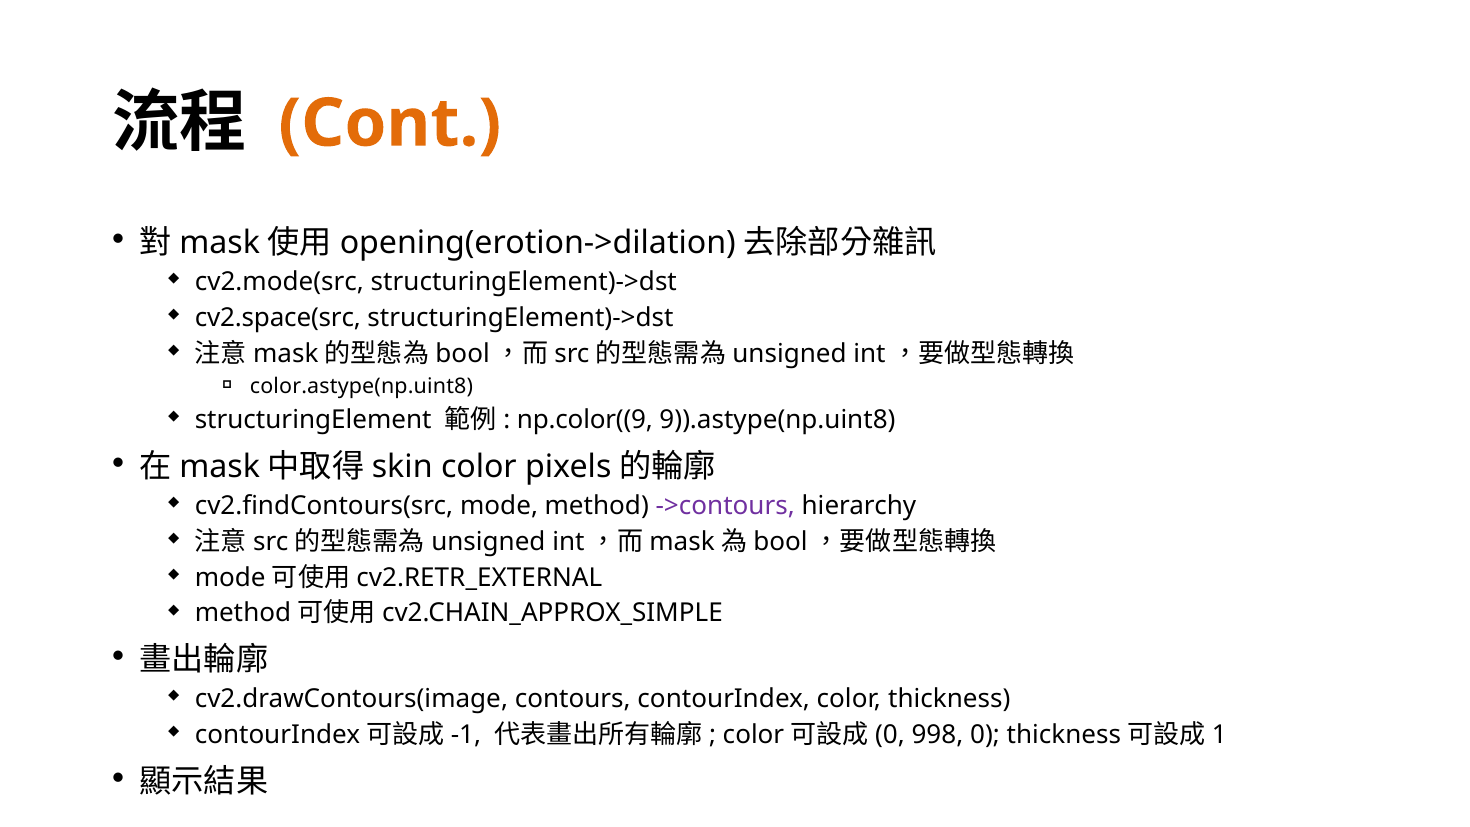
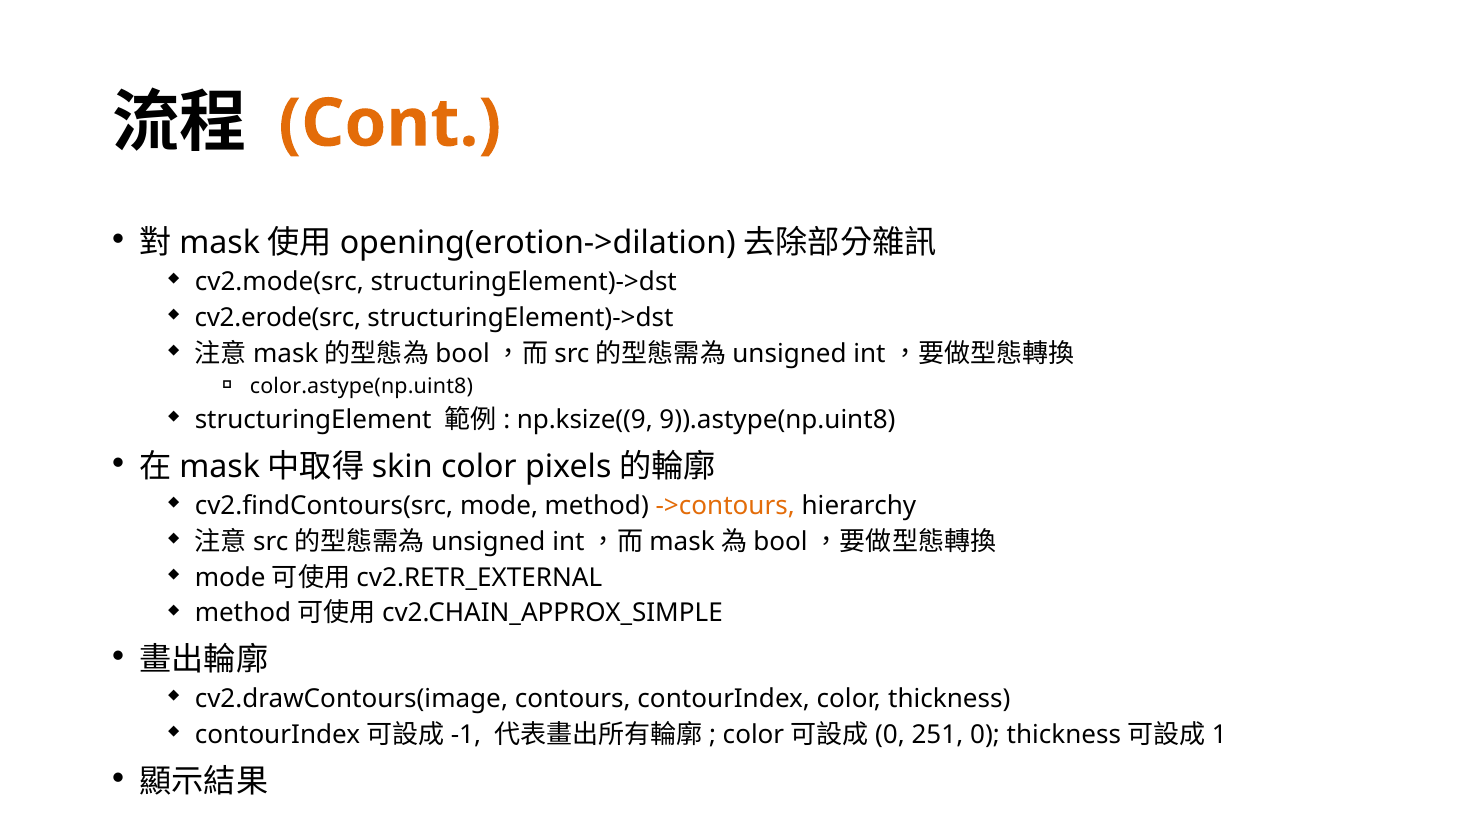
cv2.space(src: cv2.space(src -> cv2.erode(src
np.color((9: np.color((9 -> np.ksize((9
->contours colour: purple -> orange
998: 998 -> 251
